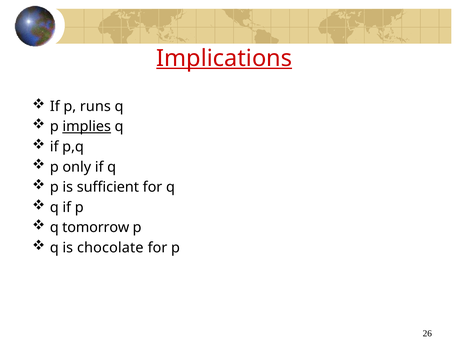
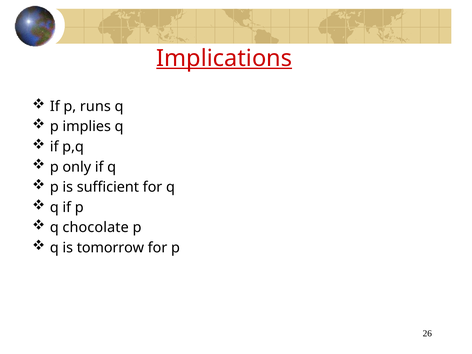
implies underline: present -> none
tomorrow: tomorrow -> chocolate
chocolate: chocolate -> tomorrow
